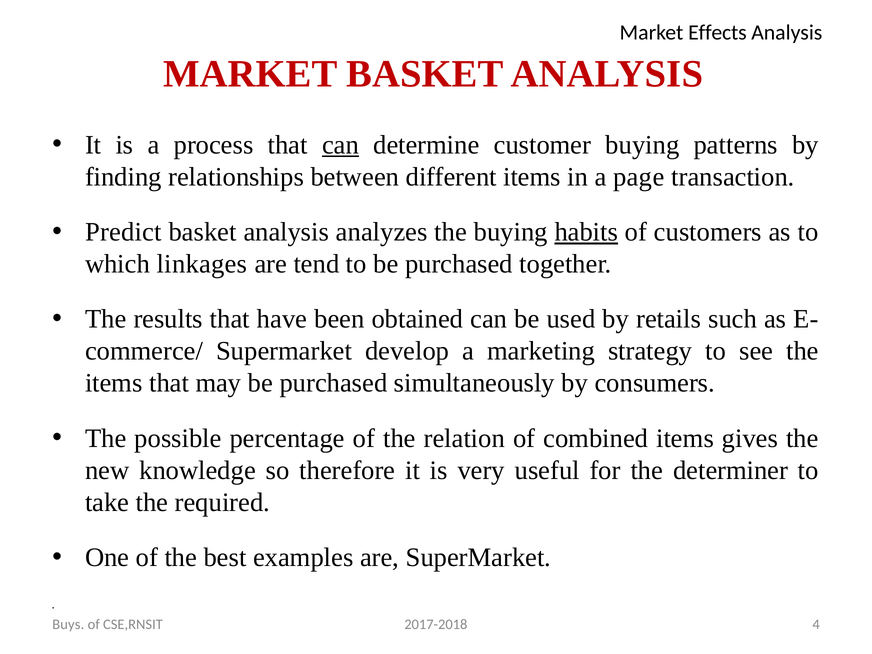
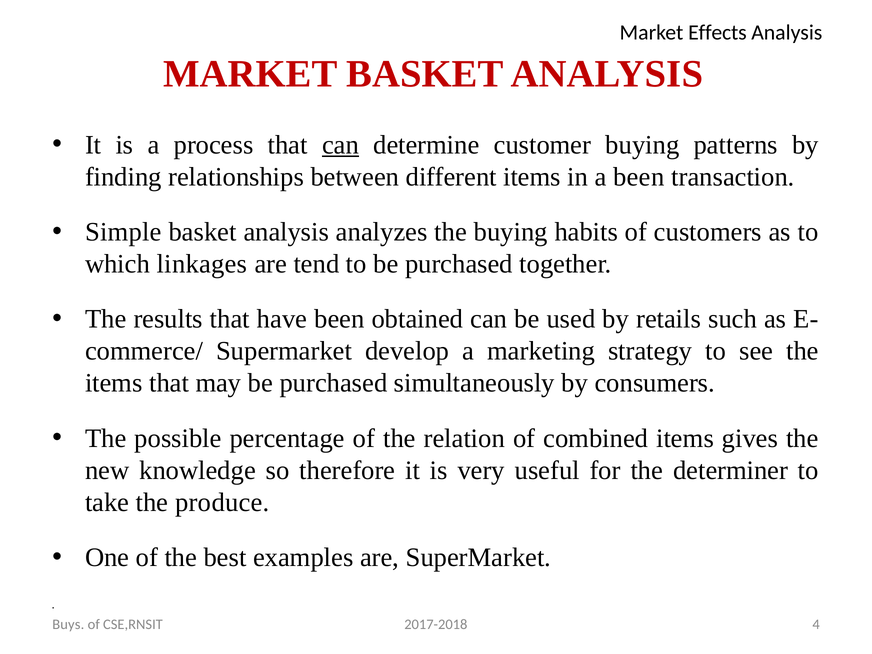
a page: page -> been
Predict: Predict -> Simple
habits underline: present -> none
required: required -> produce
